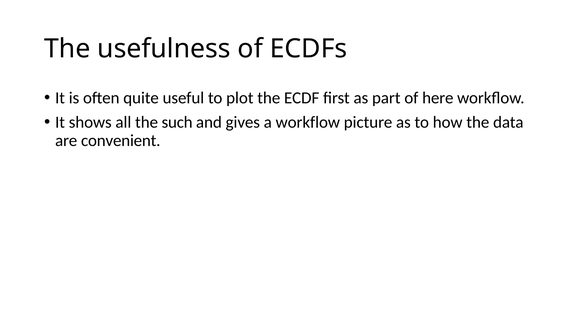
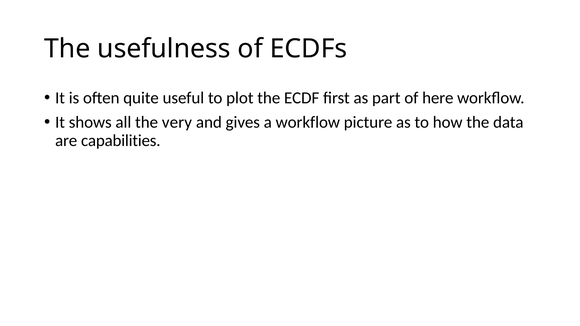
such: such -> very
convenient: convenient -> capabilities
